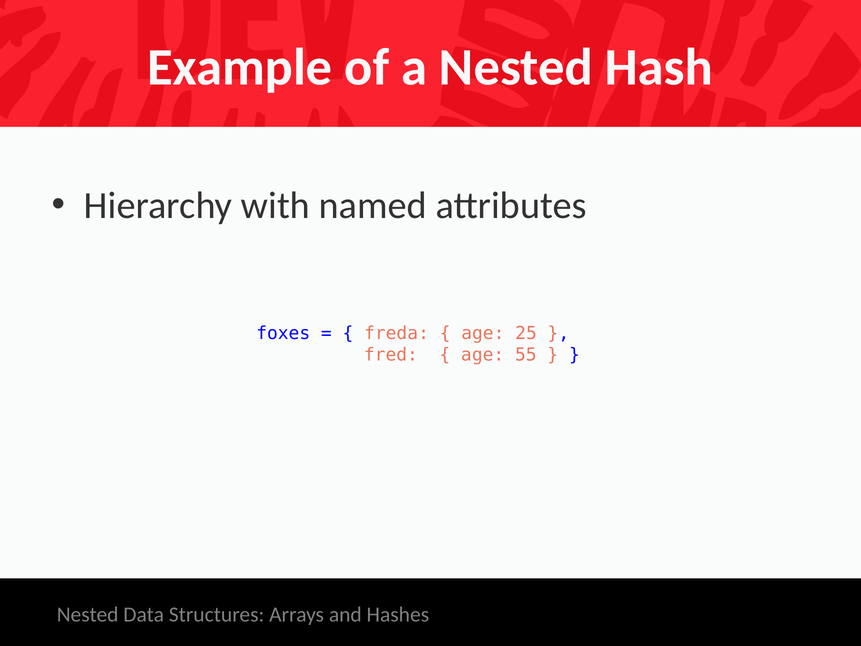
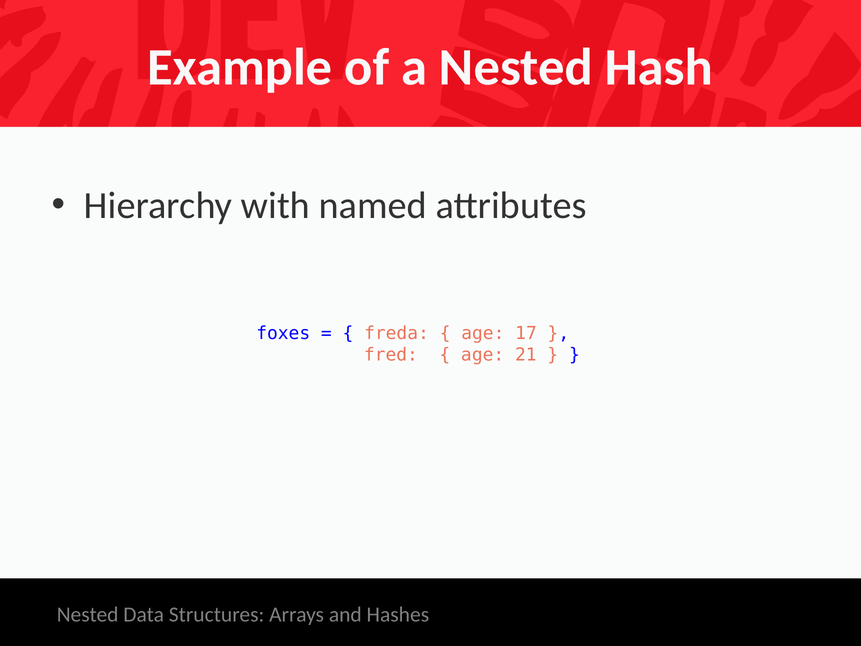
25: 25 -> 17
55: 55 -> 21
